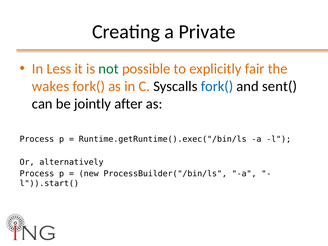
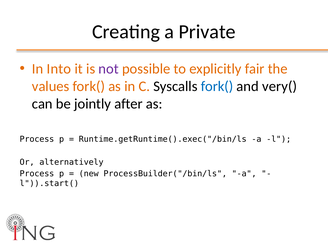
Less: Less -> Into
not colour: green -> purple
wakes: wakes -> values
sent(: sent( -> very(
